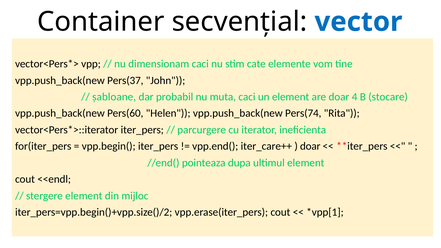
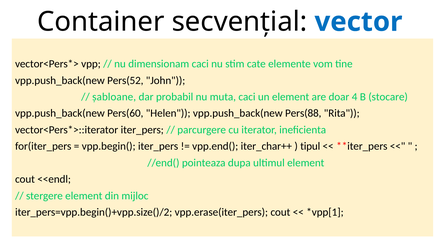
Pers(37: Pers(37 -> Pers(52
Pers(74: Pers(74 -> Pers(88
iter_care++: iter_care++ -> iter_char++
doar at (310, 146): doar -> tipul
